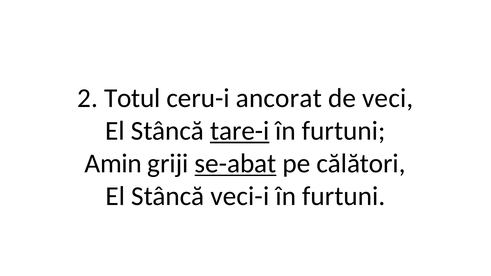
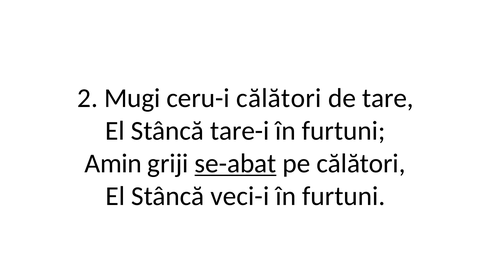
Totul: Totul -> Mugi
ceru-i ancorat: ancorat -> călători
veci: veci -> tare
tare-i underline: present -> none
